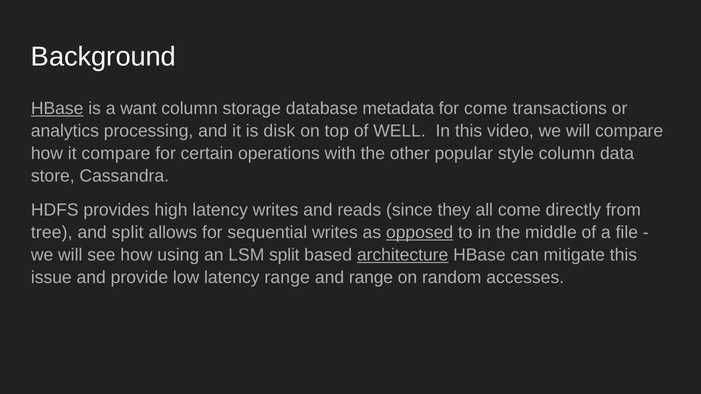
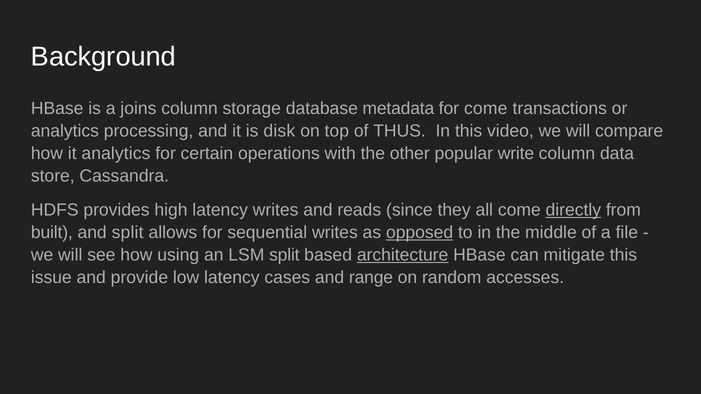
HBase at (57, 108) underline: present -> none
want: want -> joins
WELL: WELL -> THUS
it compare: compare -> analytics
style: style -> write
directly underline: none -> present
tree: tree -> built
latency range: range -> cases
